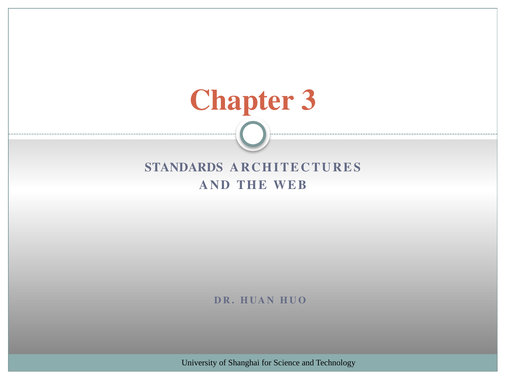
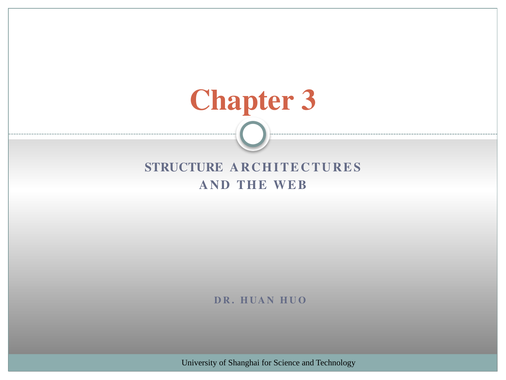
STANDARDS: STANDARDS -> STRUCTURE
